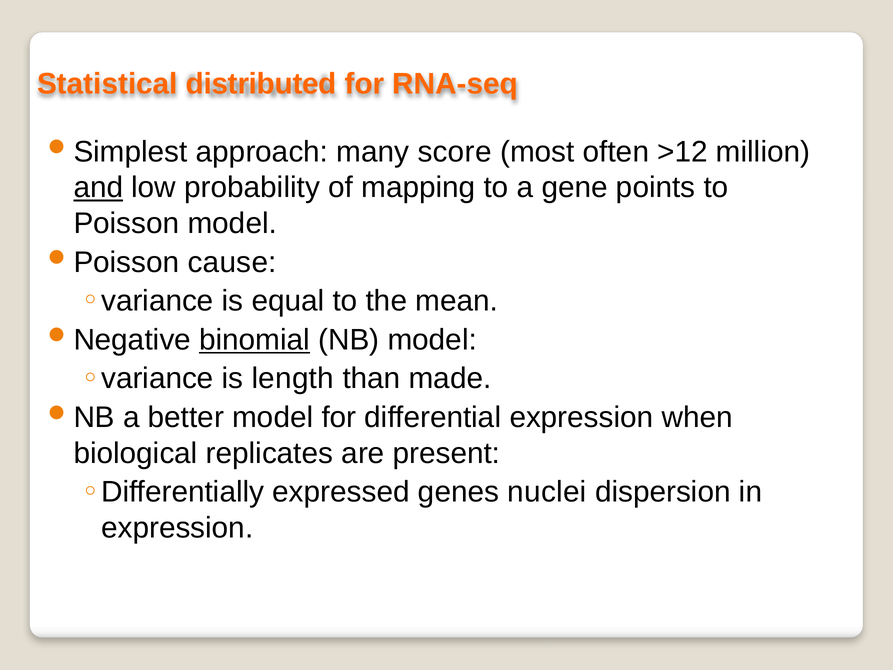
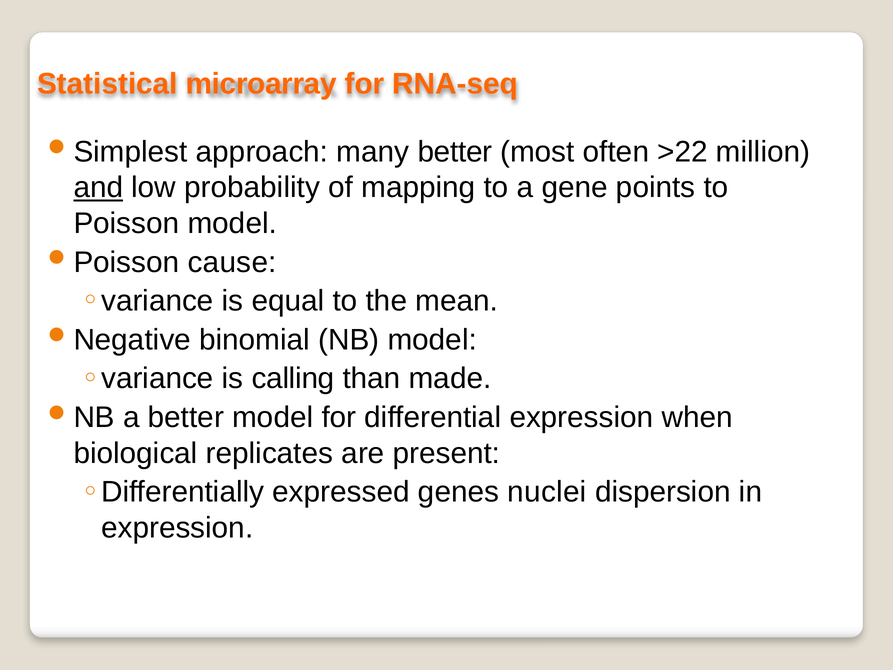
distributed: distributed -> microarray
many score: score -> better
>12: >12 -> >22
binomial underline: present -> none
length: length -> calling
